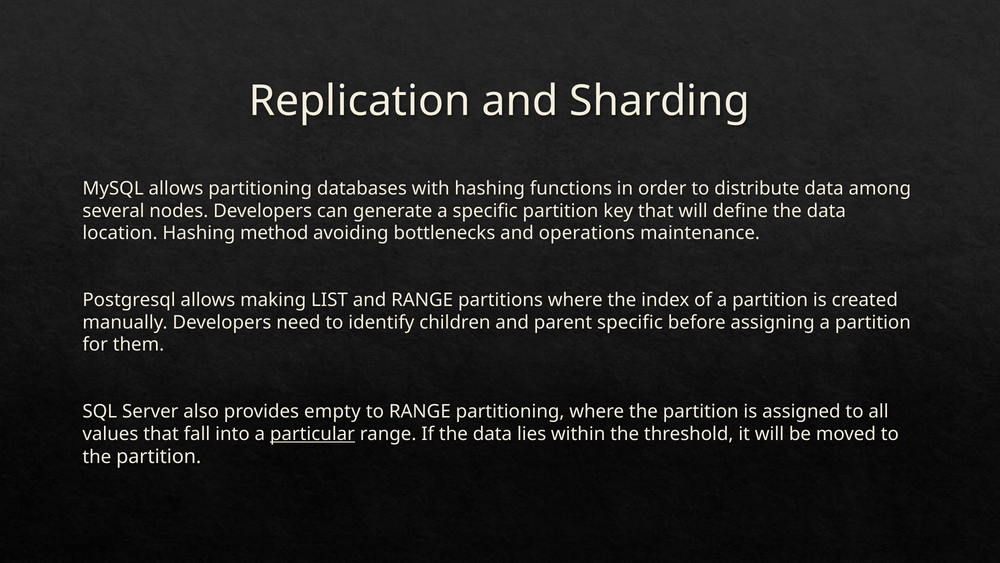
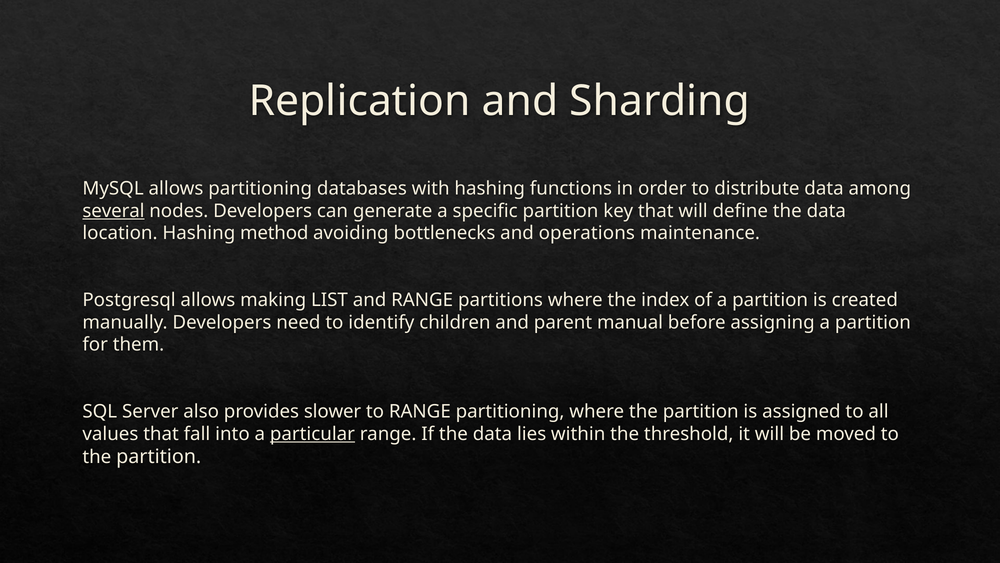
several underline: none -> present
parent specific: specific -> manual
empty: empty -> slower
